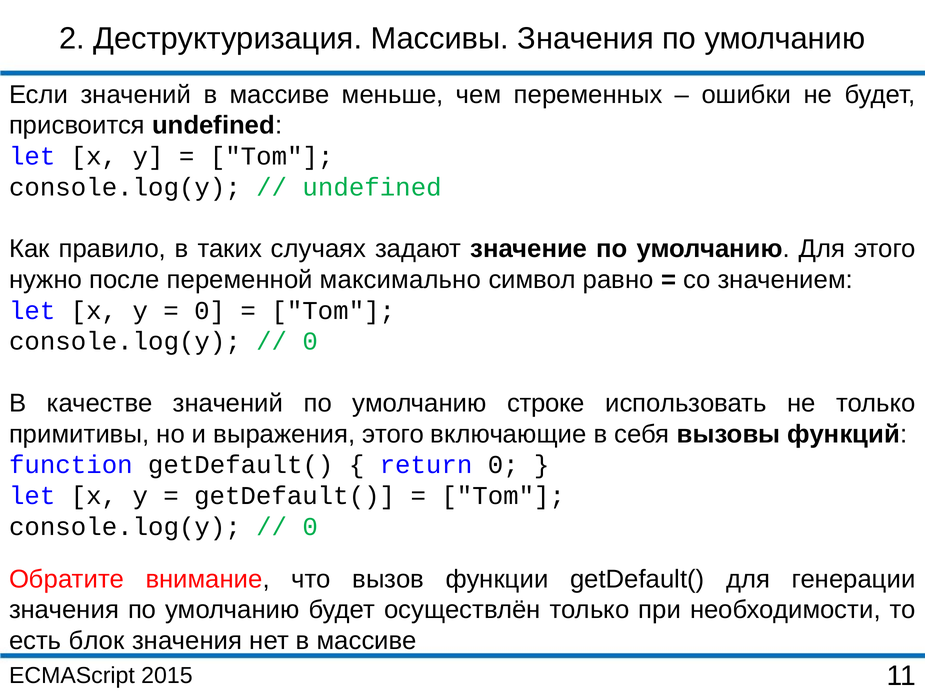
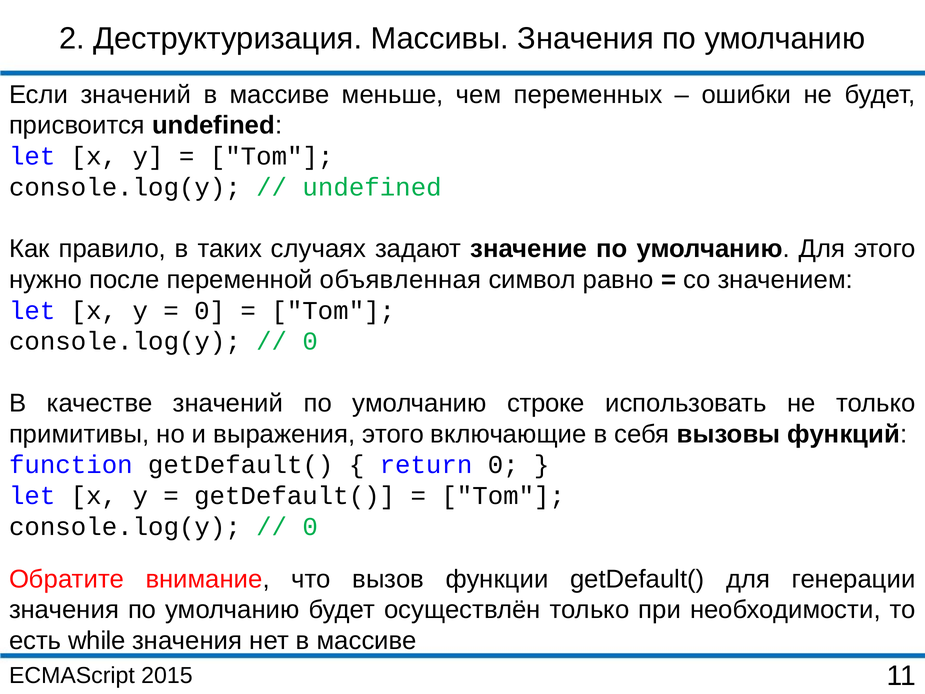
максимально: максимально -> объявленная
блок: блок -> while
